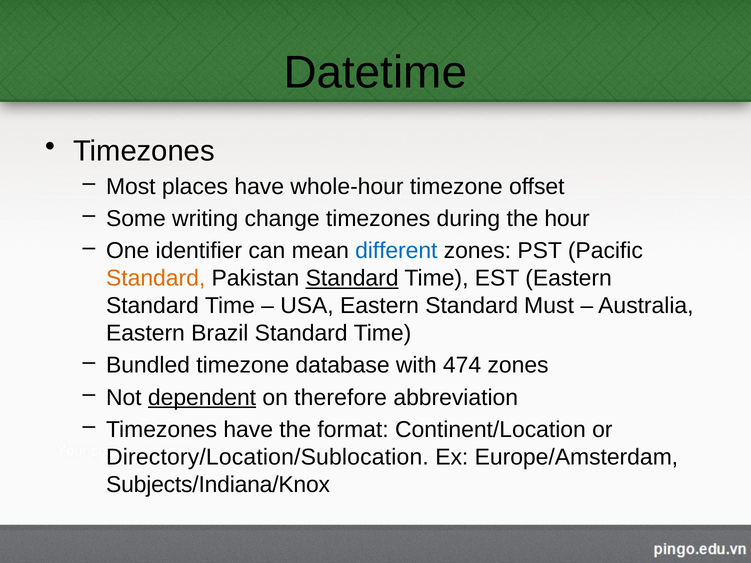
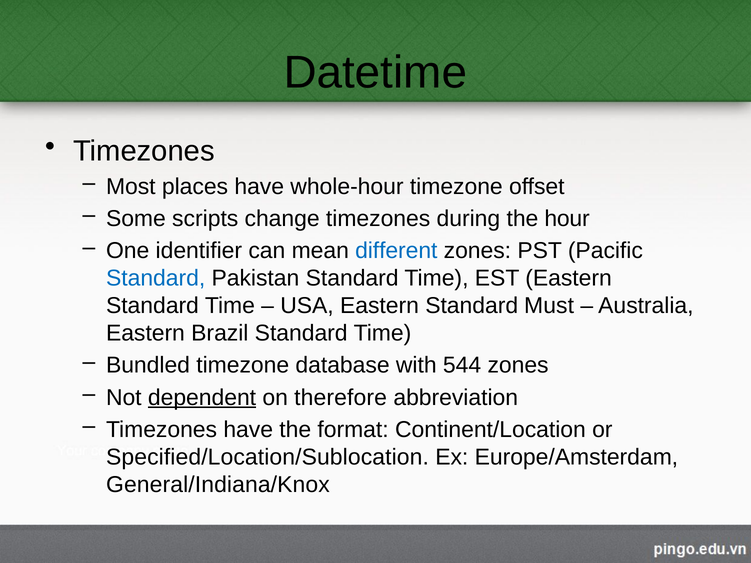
writing: writing -> scripts
Standard at (156, 278) colour: orange -> blue
Standard at (352, 278) underline: present -> none
474: 474 -> 544
Directory/Location/Sublocation: Directory/Location/Sublocation -> Specified/Location/Sublocation
Subjects/Indiana/Knox: Subjects/Indiana/Knox -> General/Indiana/Knox
